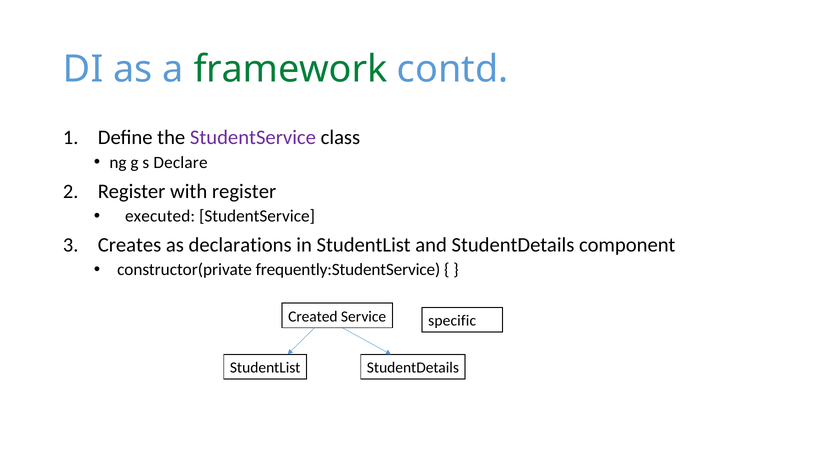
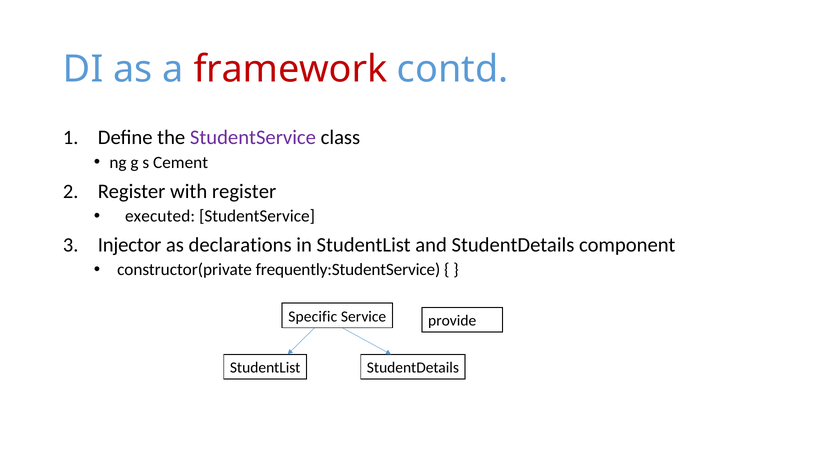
framework colour: green -> red
Declare: Declare -> Cement
Creates: Creates -> Injector
Created: Created -> Specific
specific: specific -> provide
